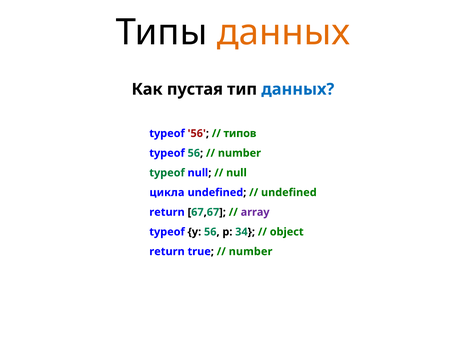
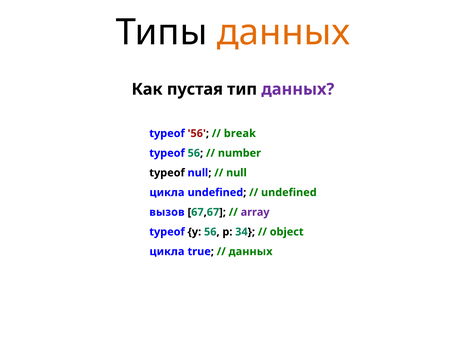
данных at (298, 89) colour: blue -> purple
типов: типов -> break
typeof at (167, 173) colour: green -> black
return at (167, 212): return -> вызов
return at (167, 251): return -> цикла
number at (251, 251): number -> данных
